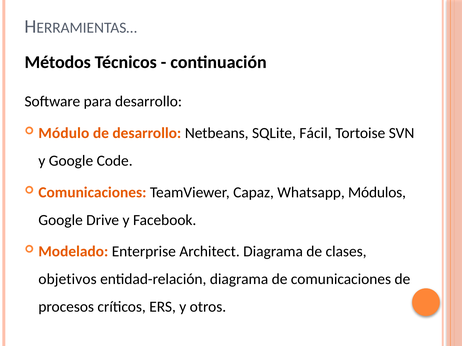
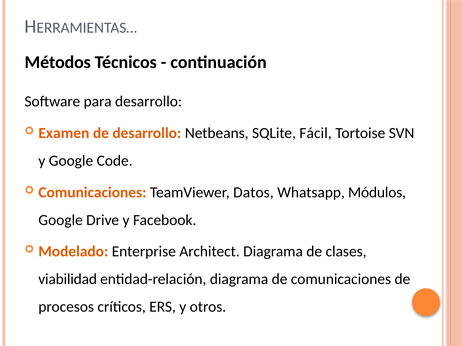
Módulo: Módulo -> Examen
Capaz: Capaz -> Datos
objetivos: objetivos -> viabilidad
